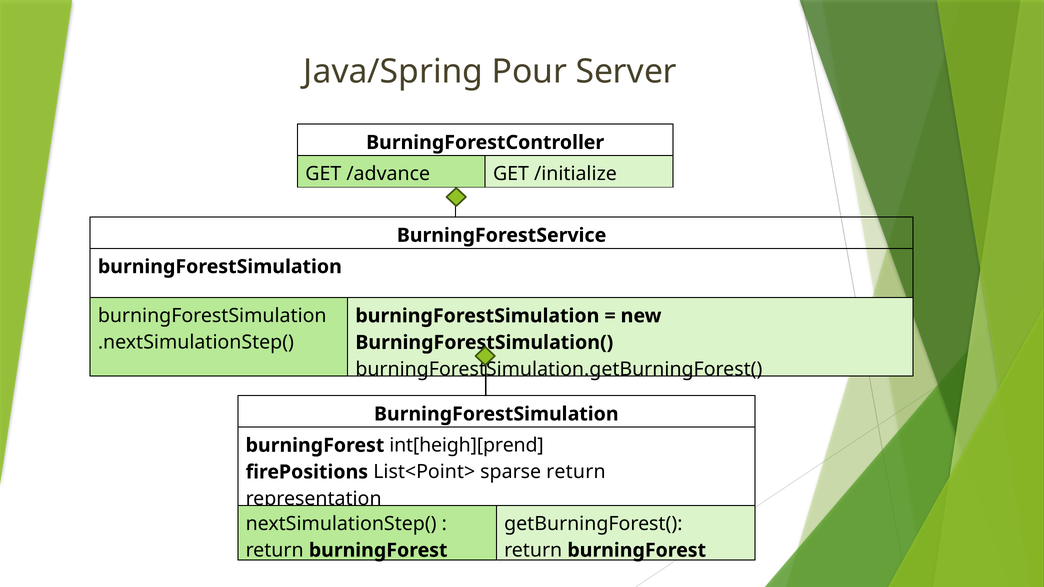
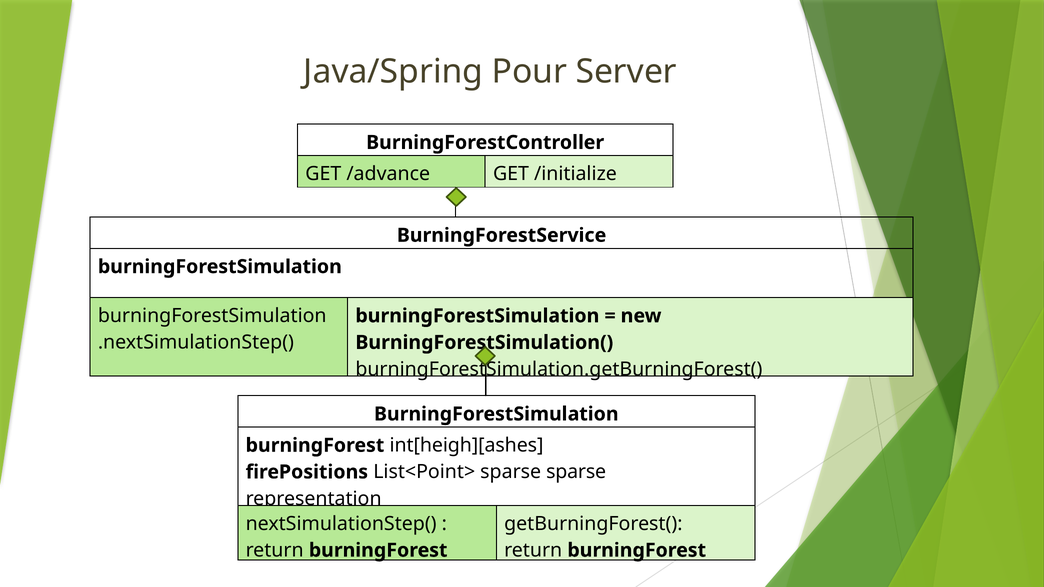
int[heigh][prend: int[heigh][prend -> int[heigh][ashes
sparse return: return -> sparse
